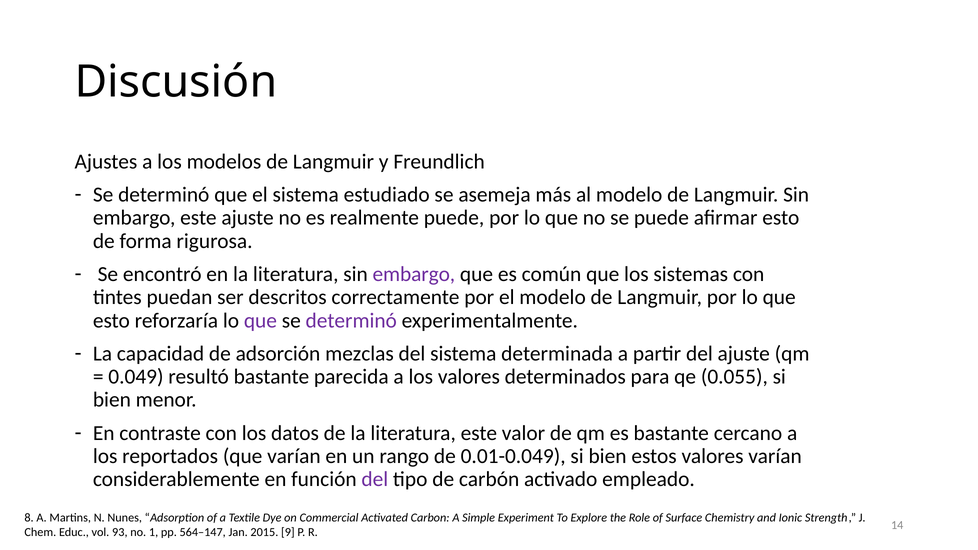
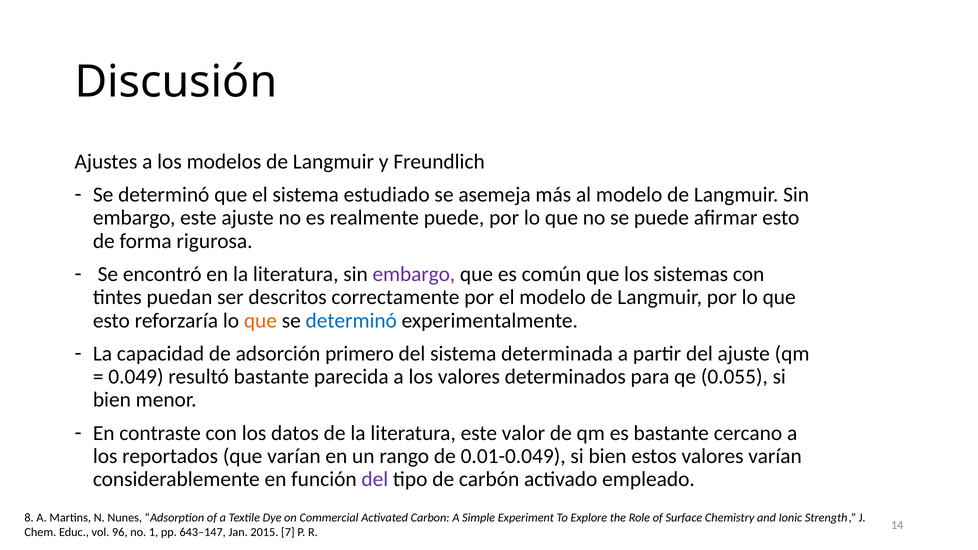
que at (260, 321) colour: purple -> orange
determinó at (351, 321) colour: purple -> blue
mezclas: mezclas -> primero
93: 93 -> 96
564–147: 564–147 -> 643–147
9: 9 -> 7
